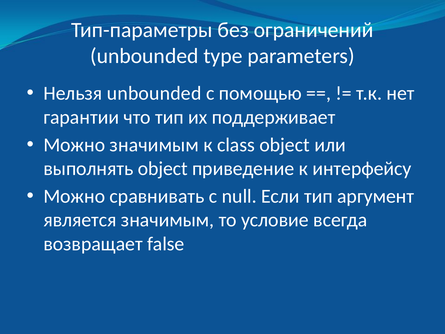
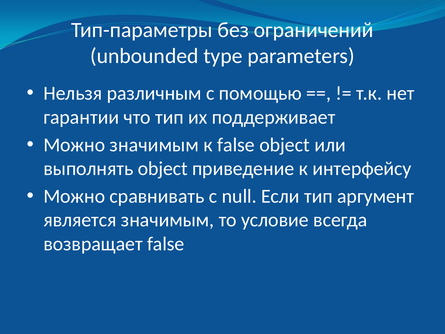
Нельзя unbounded: unbounded -> различным
к class: class -> false
